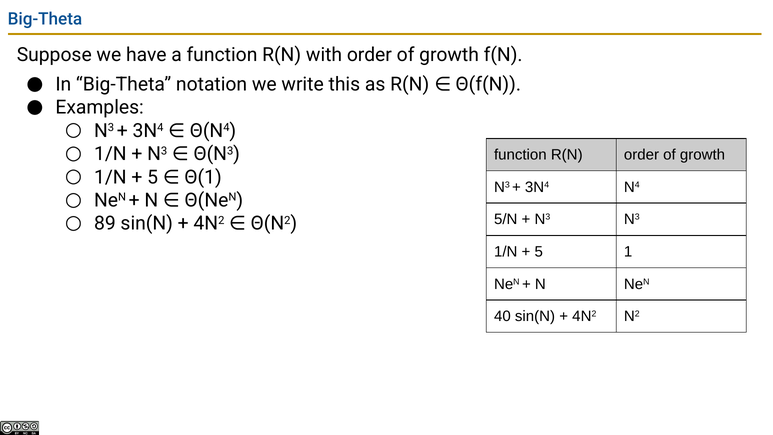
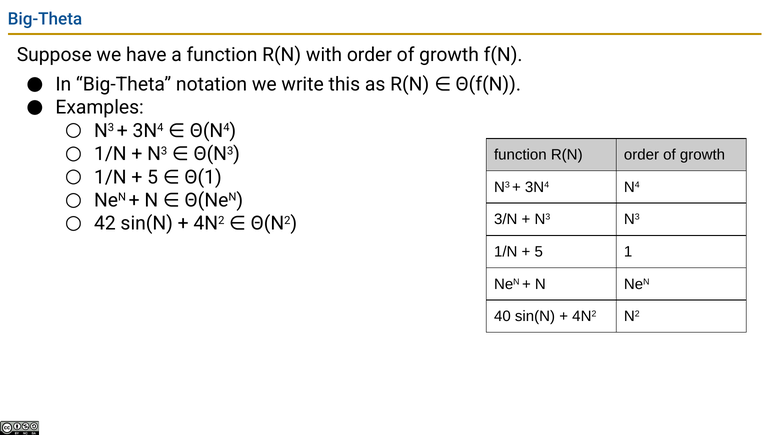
5/N: 5/N -> 3/N
89: 89 -> 42
